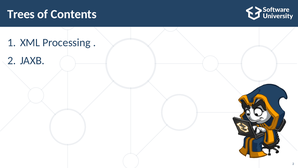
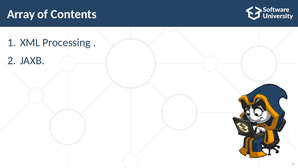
Trees: Trees -> Array
